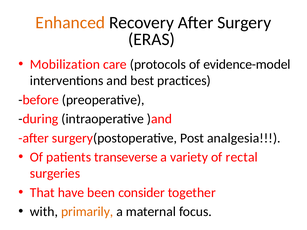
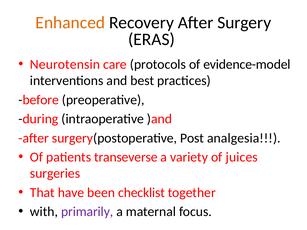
Mobilization: Mobilization -> Neurotensin
rectal: rectal -> juices
consider: consider -> checklist
primarily colour: orange -> purple
